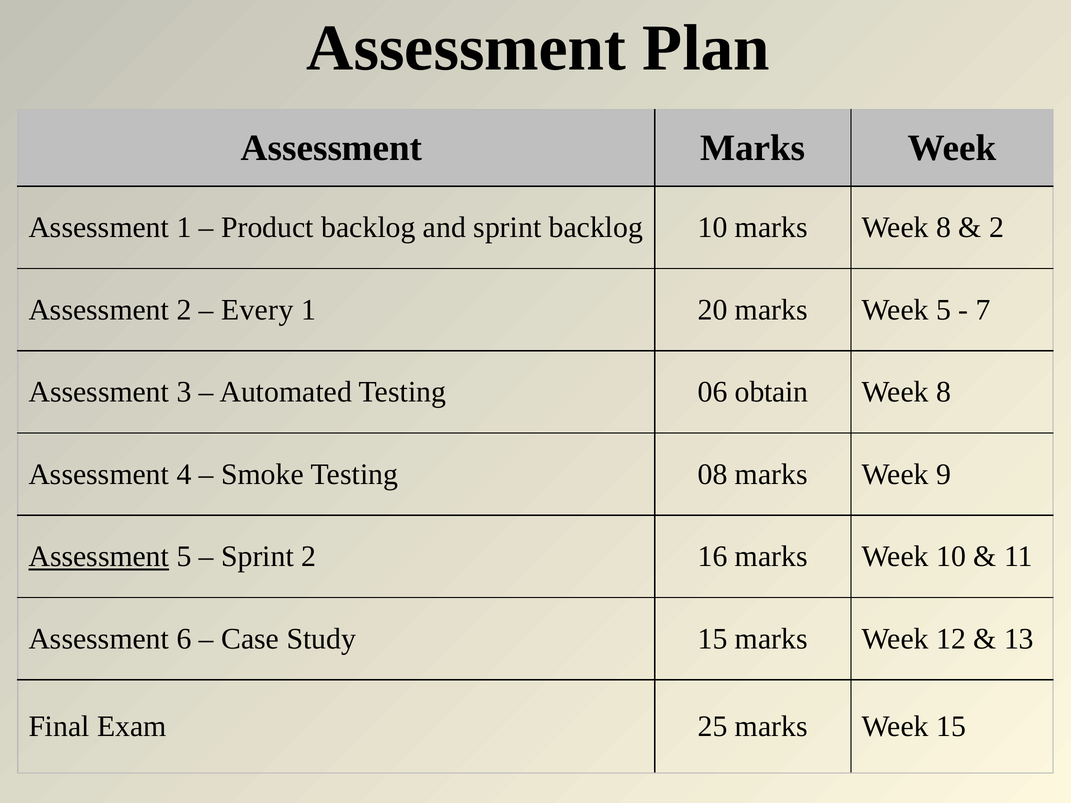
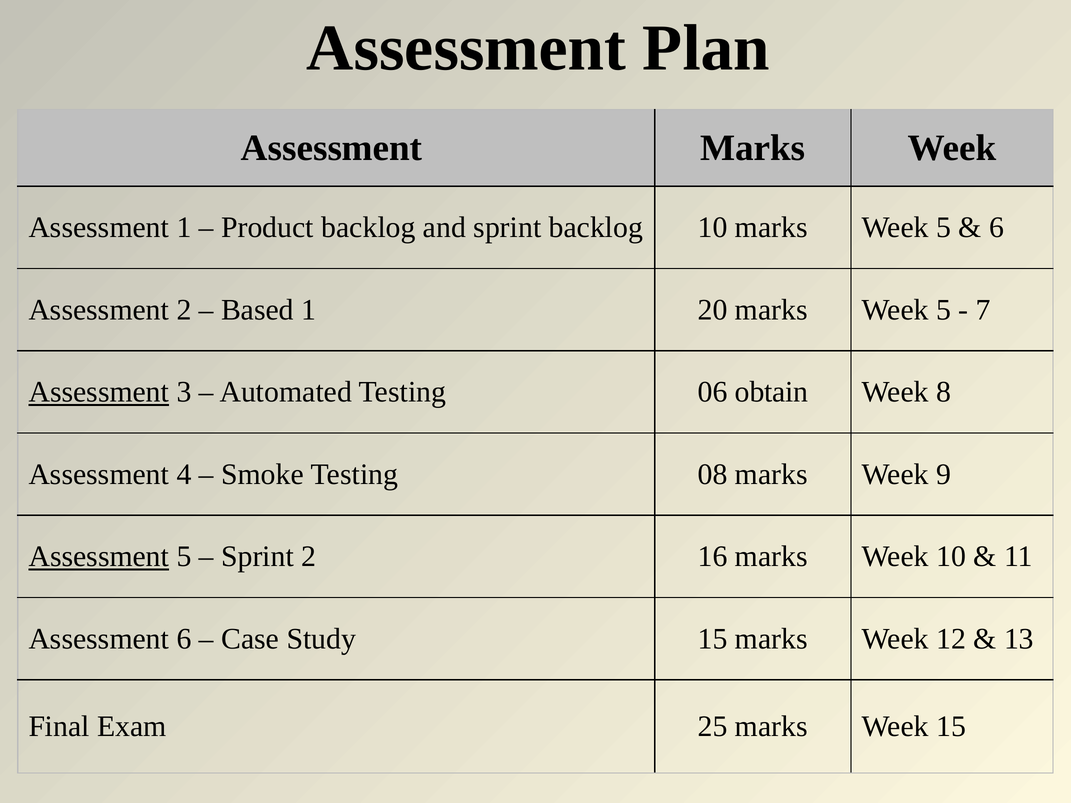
10 marks Week 8: 8 -> 5
2 at (997, 228): 2 -> 6
Every: Every -> Based
Assessment at (99, 392) underline: none -> present
